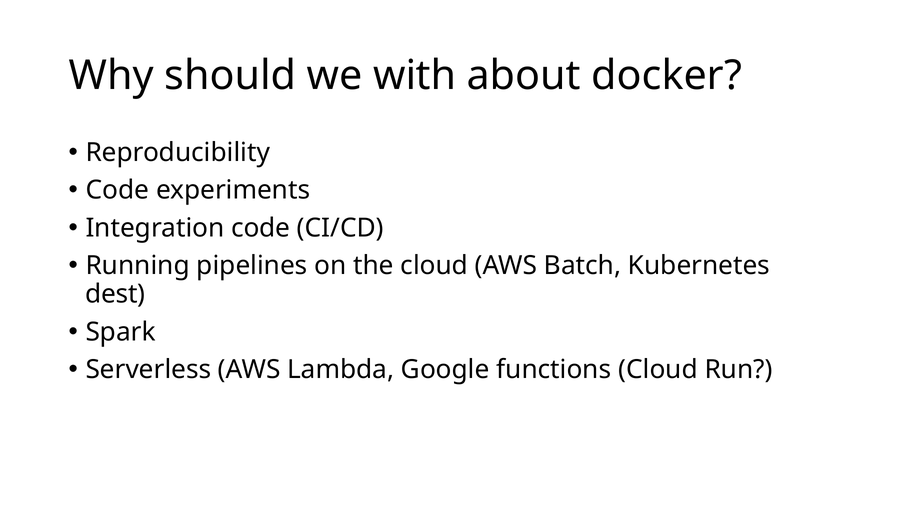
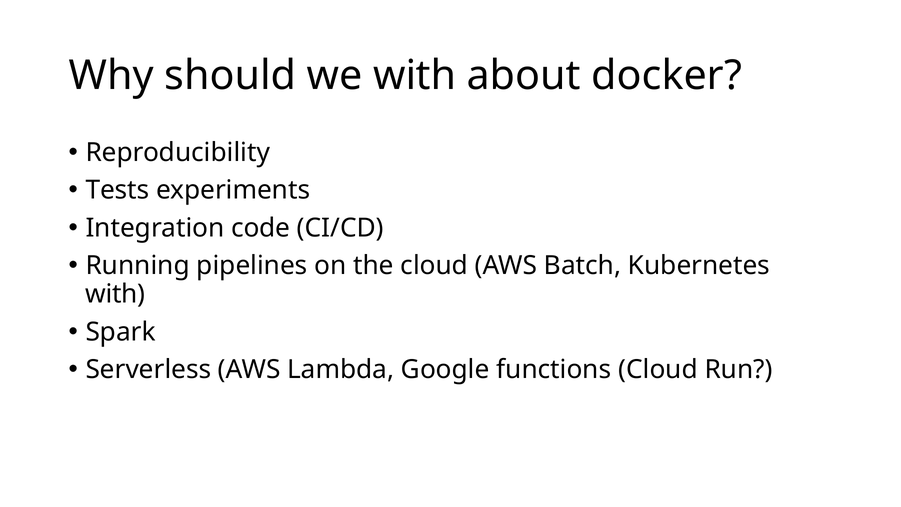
Code at (117, 190): Code -> Tests
dest at (115, 294): dest -> with
